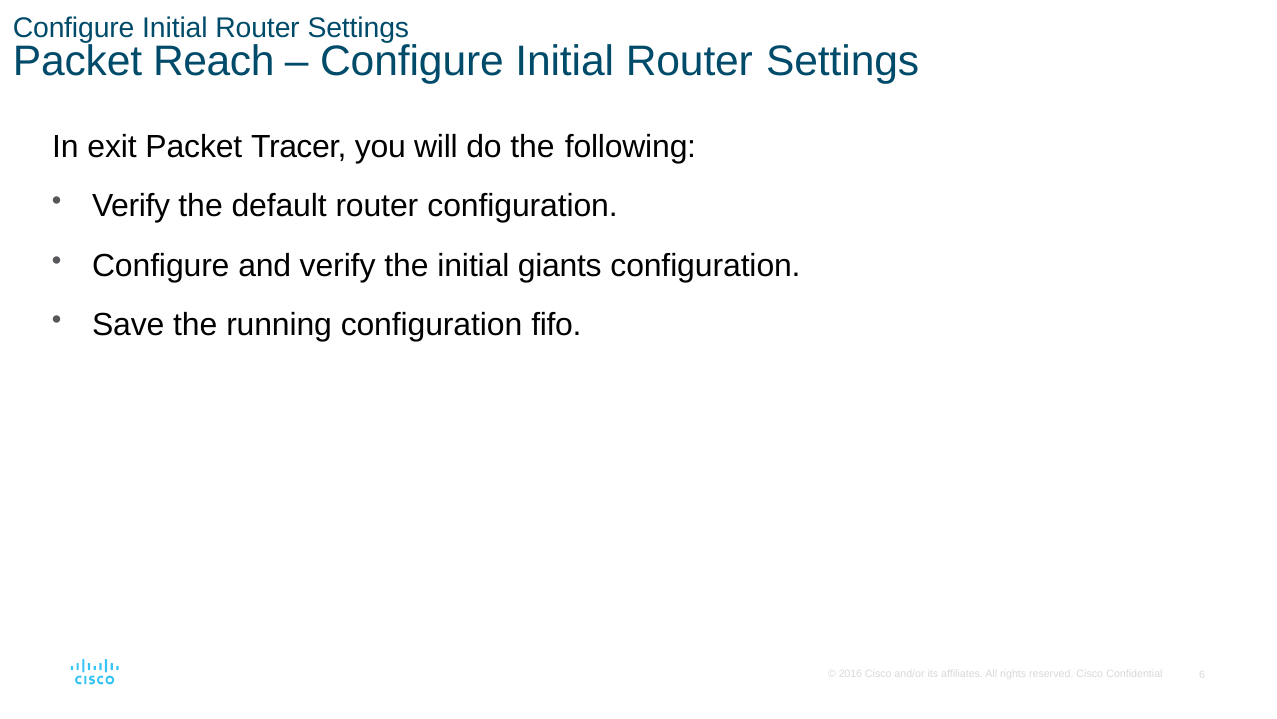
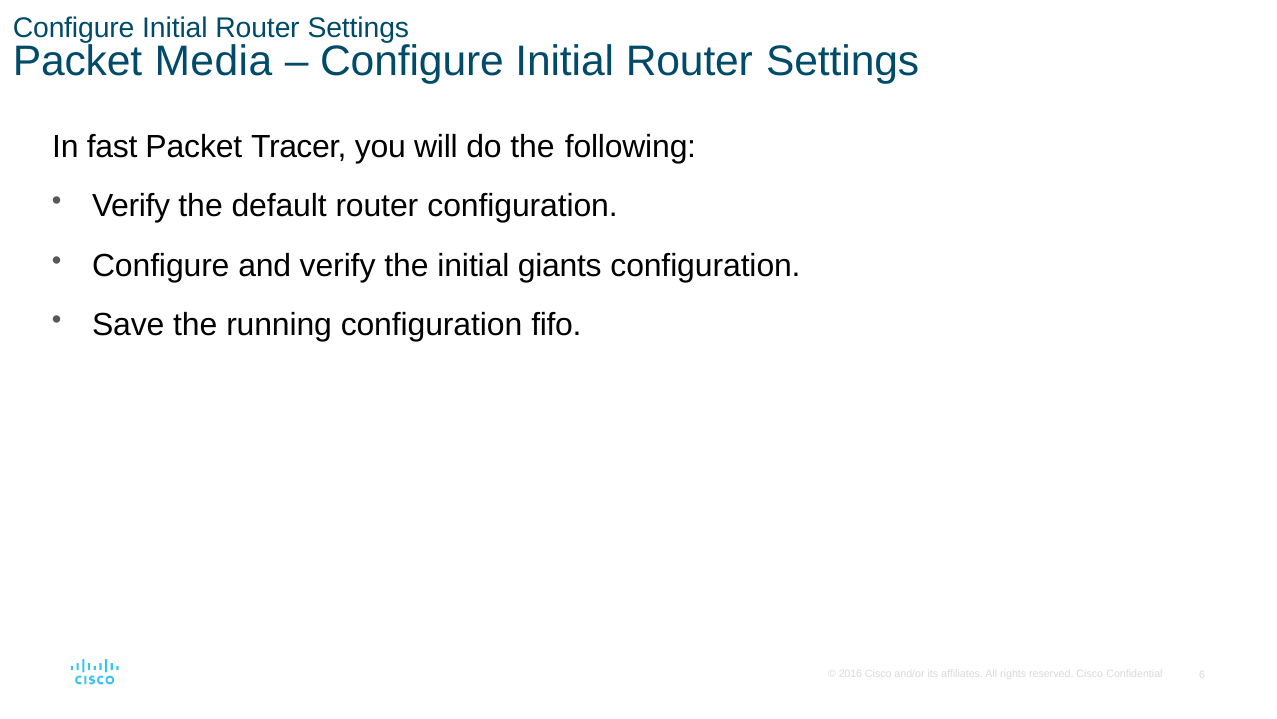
Reach: Reach -> Media
exit: exit -> fast
